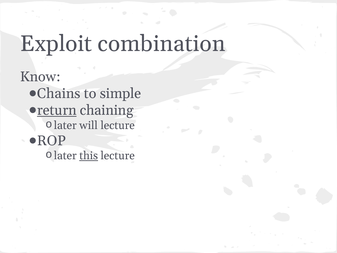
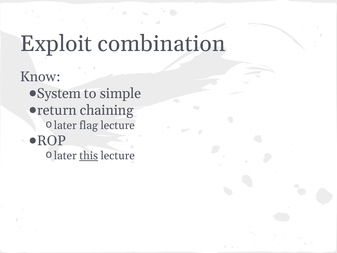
Chains: Chains -> System
return underline: present -> none
will: will -> flag
